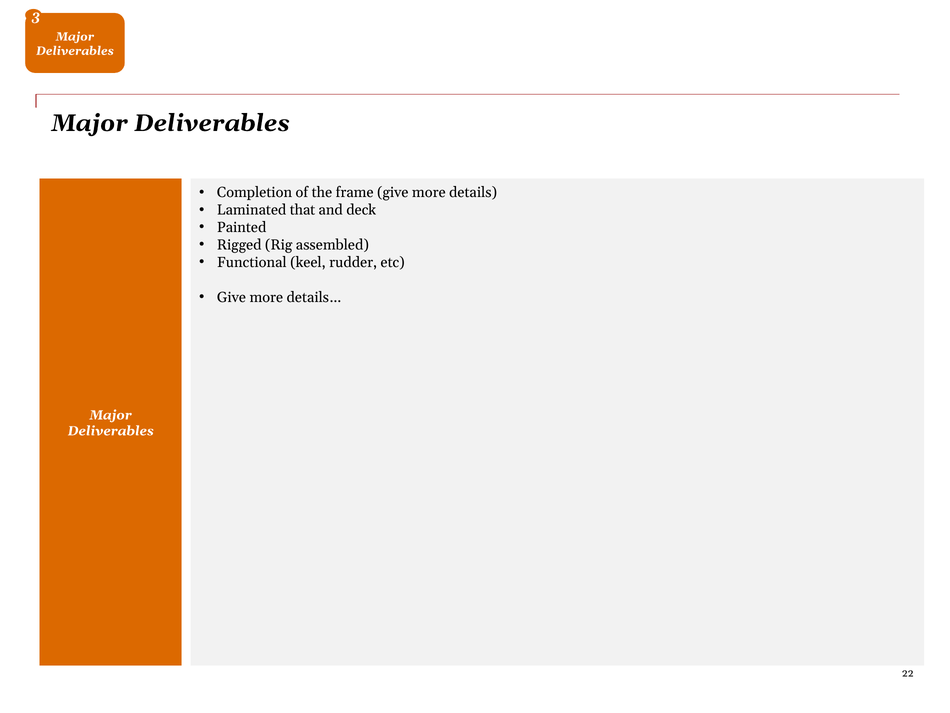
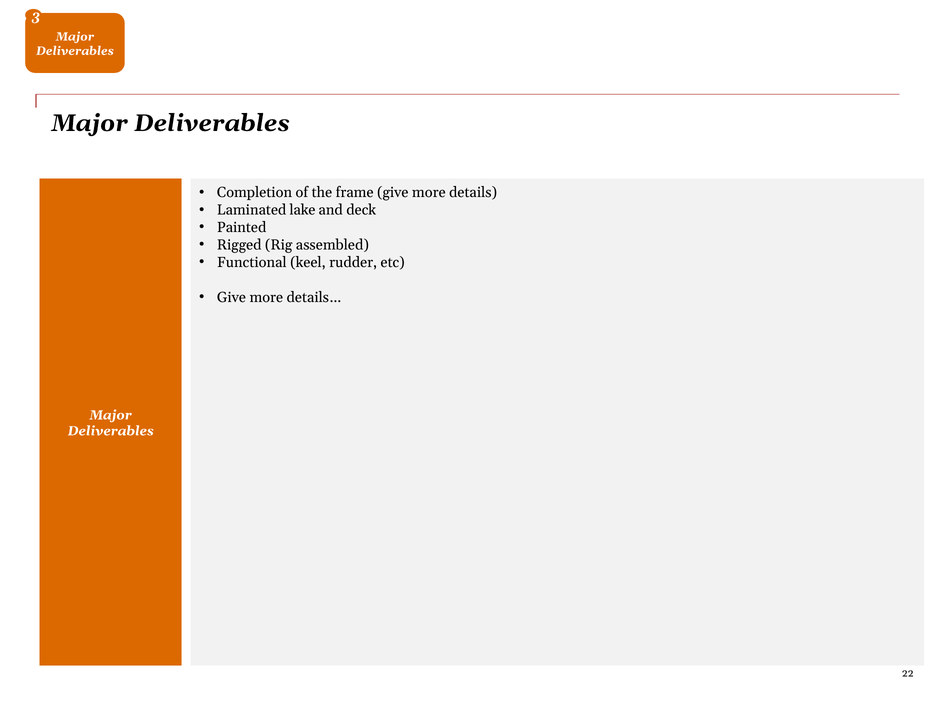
that: that -> lake
